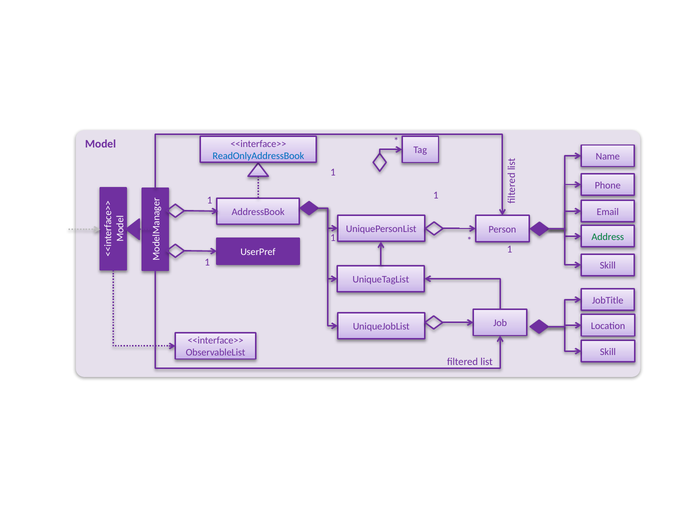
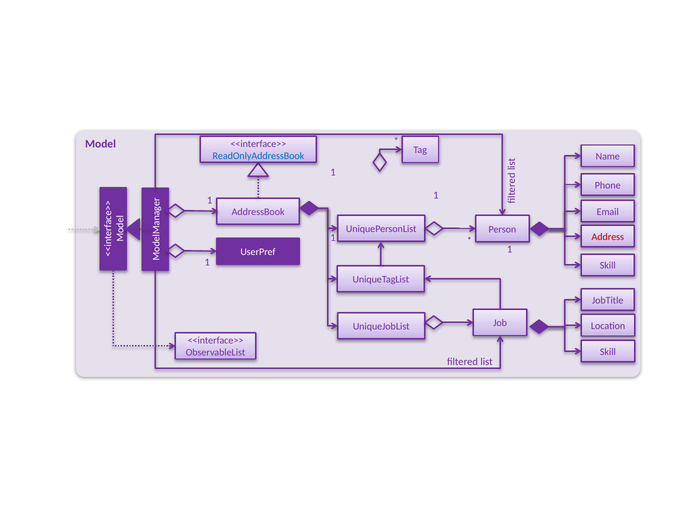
Address colour: green -> red
